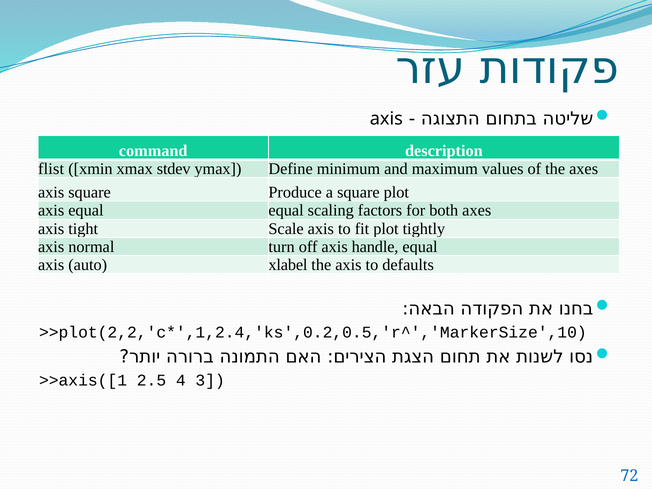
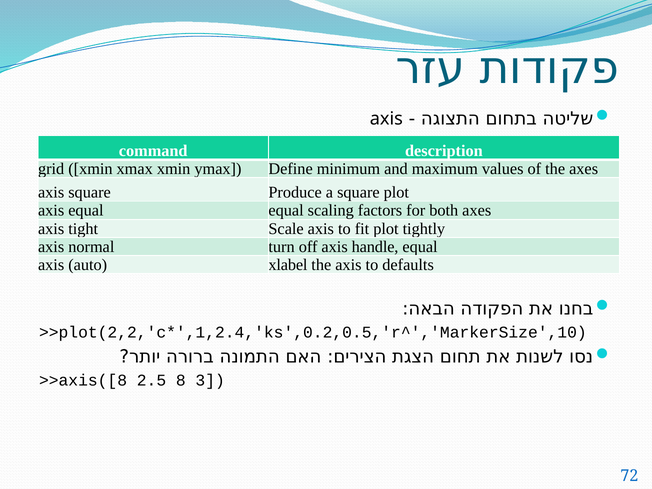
flist: flist -> grid
xmax stdev: stdev -> xmin
>>axis([1: >>axis([1 -> >>axis([8
4: 4 -> 8
